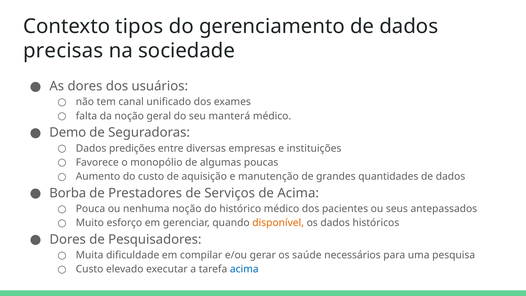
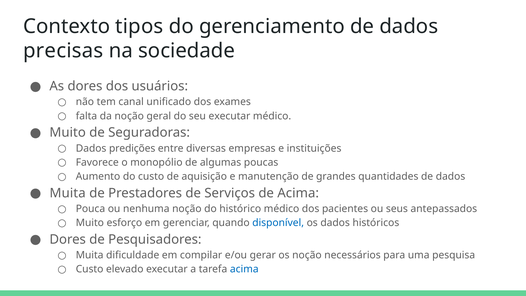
seu manterá: manterá -> executar
Demo at (68, 133): Demo -> Muito
Borba at (68, 193): Borba -> Muita
disponível colour: orange -> blue
os saúde: saúde -> noção
